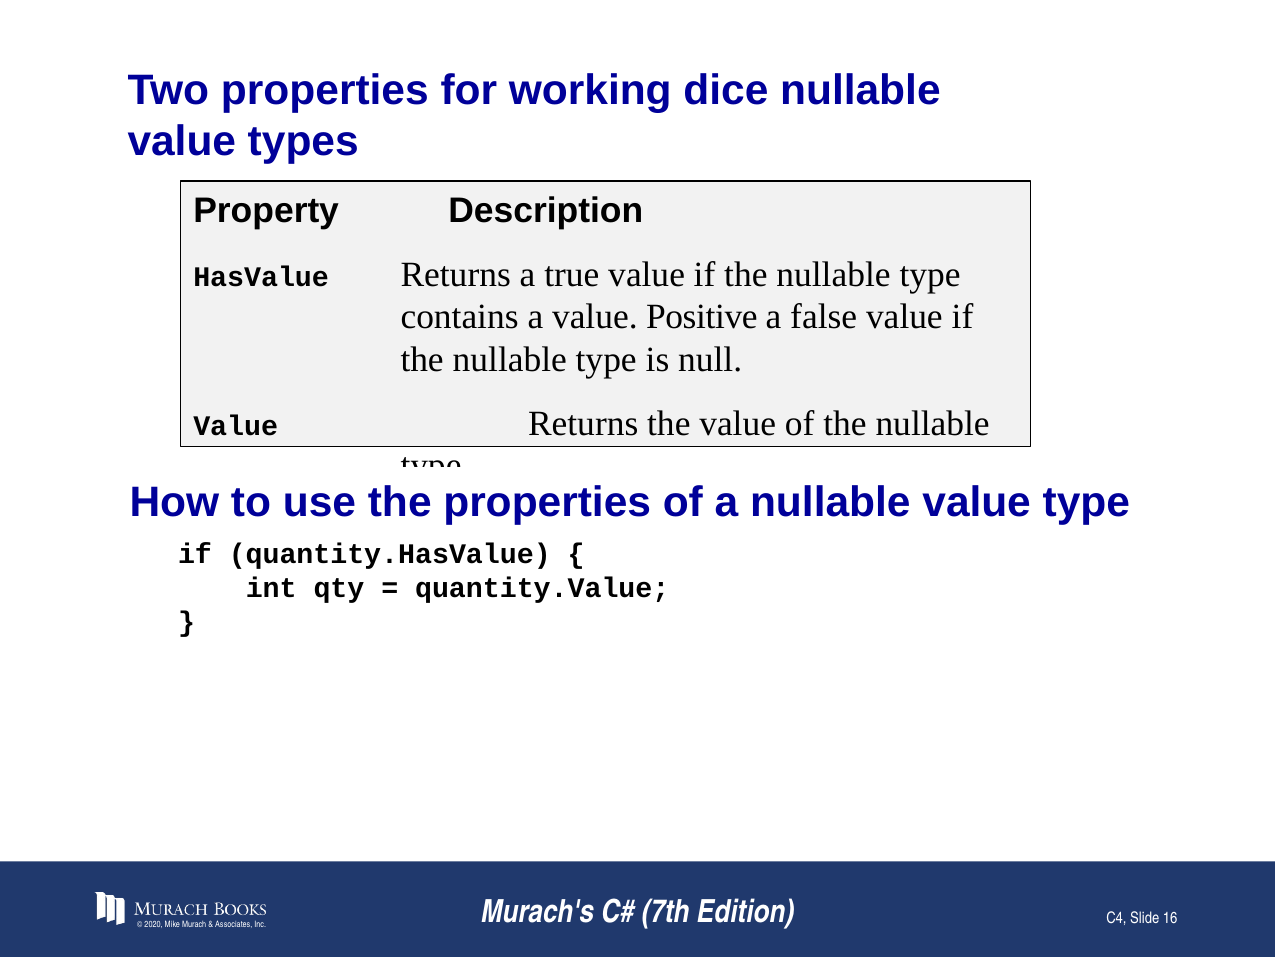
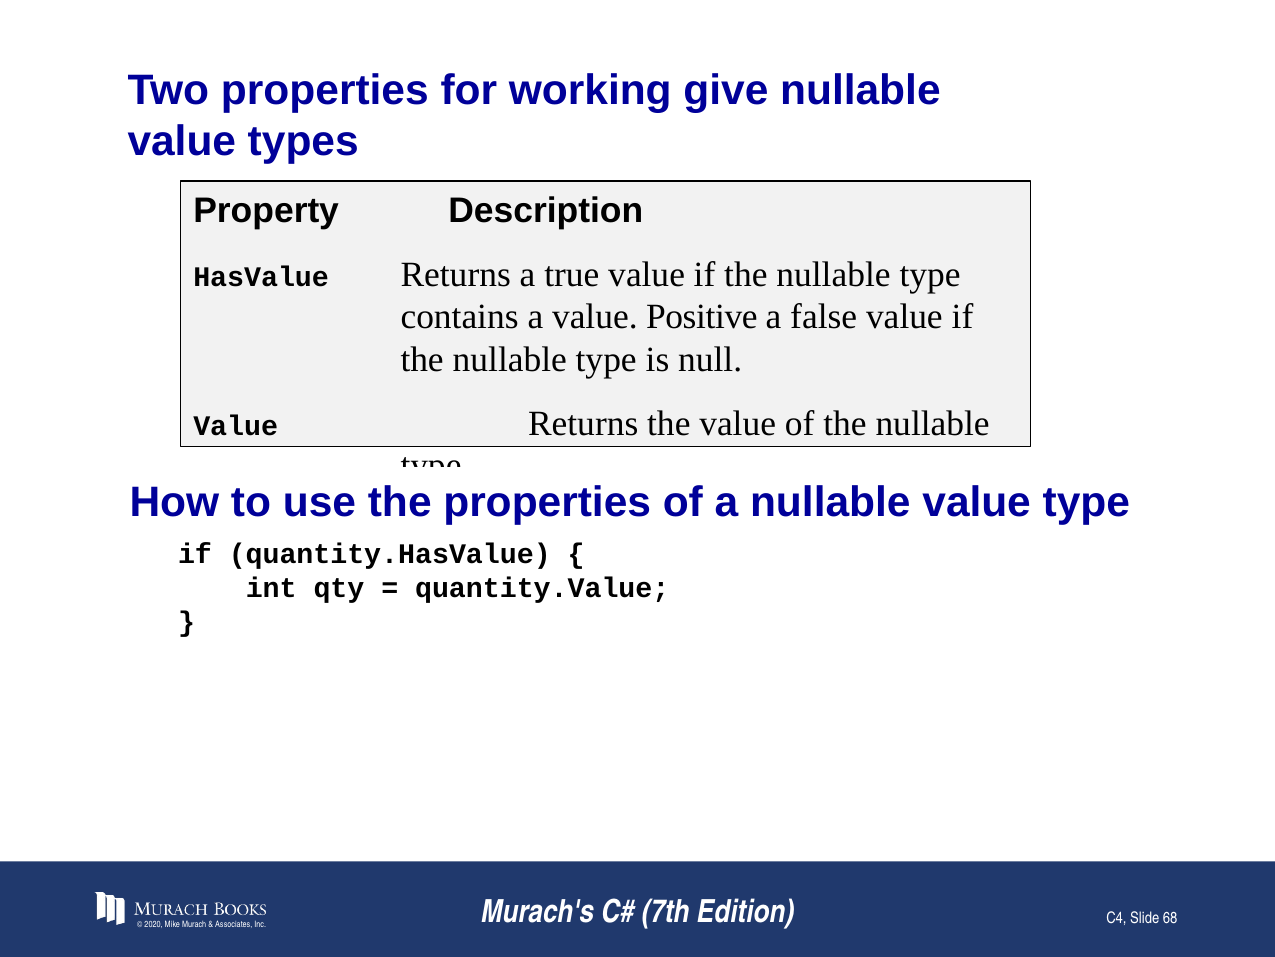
dice: dice -> give
16: 16 -> 68
